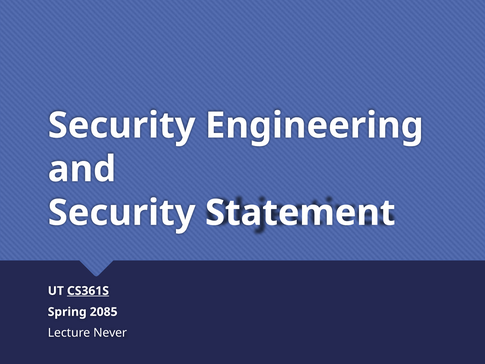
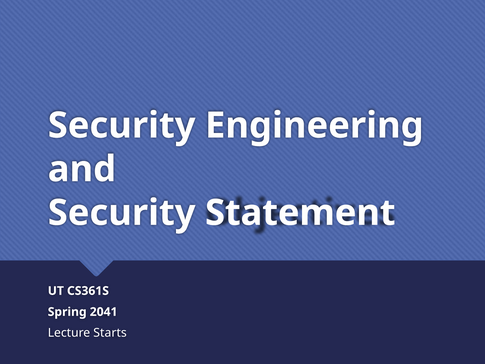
CS361S underline: present -> none
2085: 2085 -> 2041
Never: Never -> Starts
